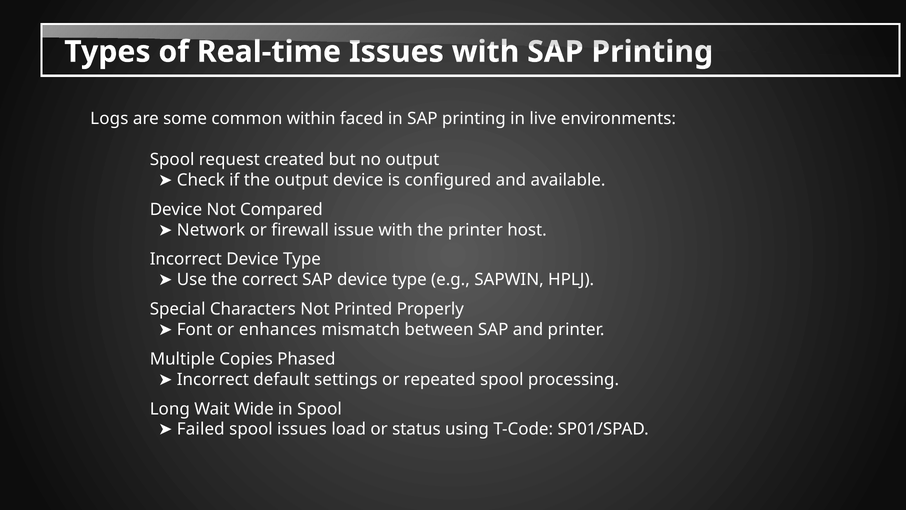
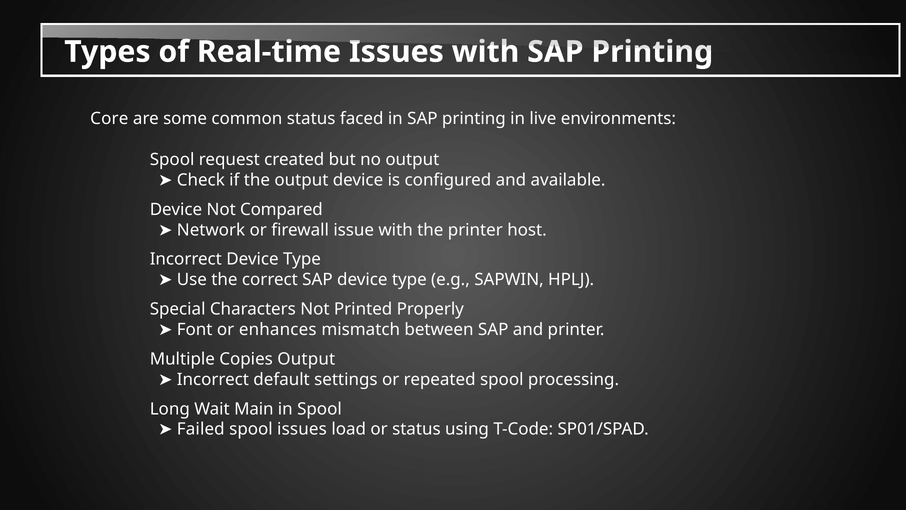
Logs: Logs -> Core
common within: within -> status
Copies Phased: Phased -> Output
Wide: Wide -> Main
